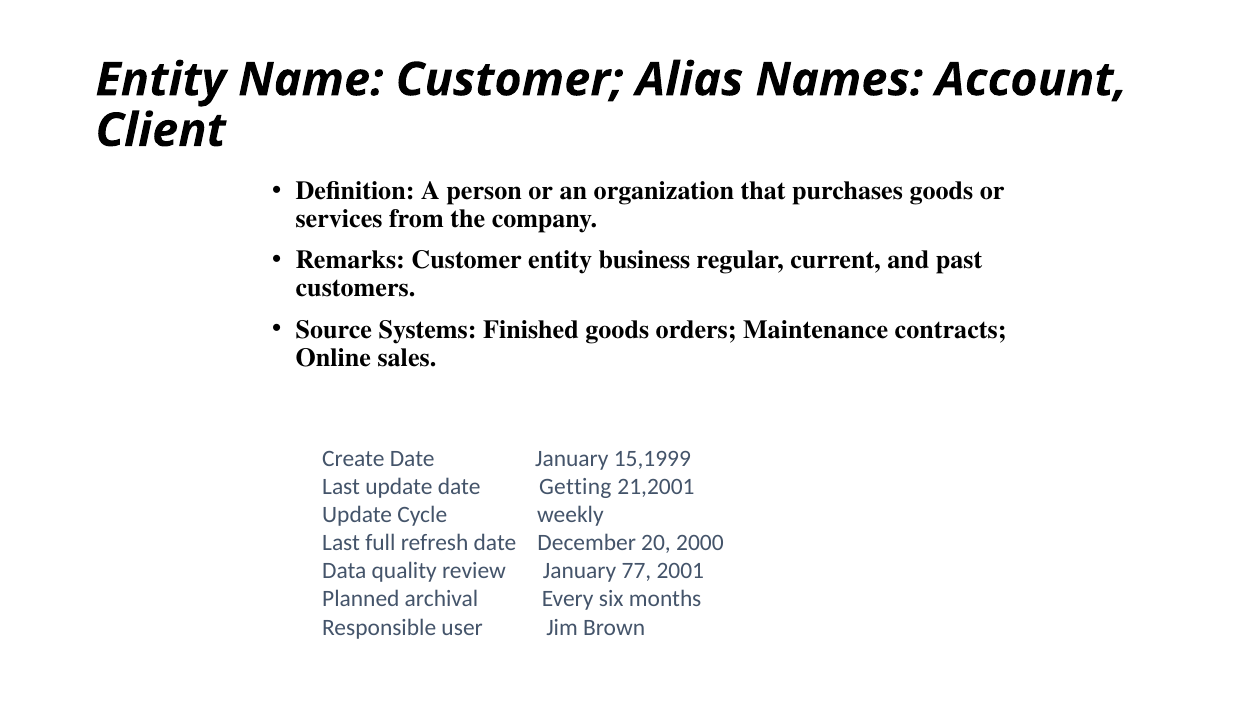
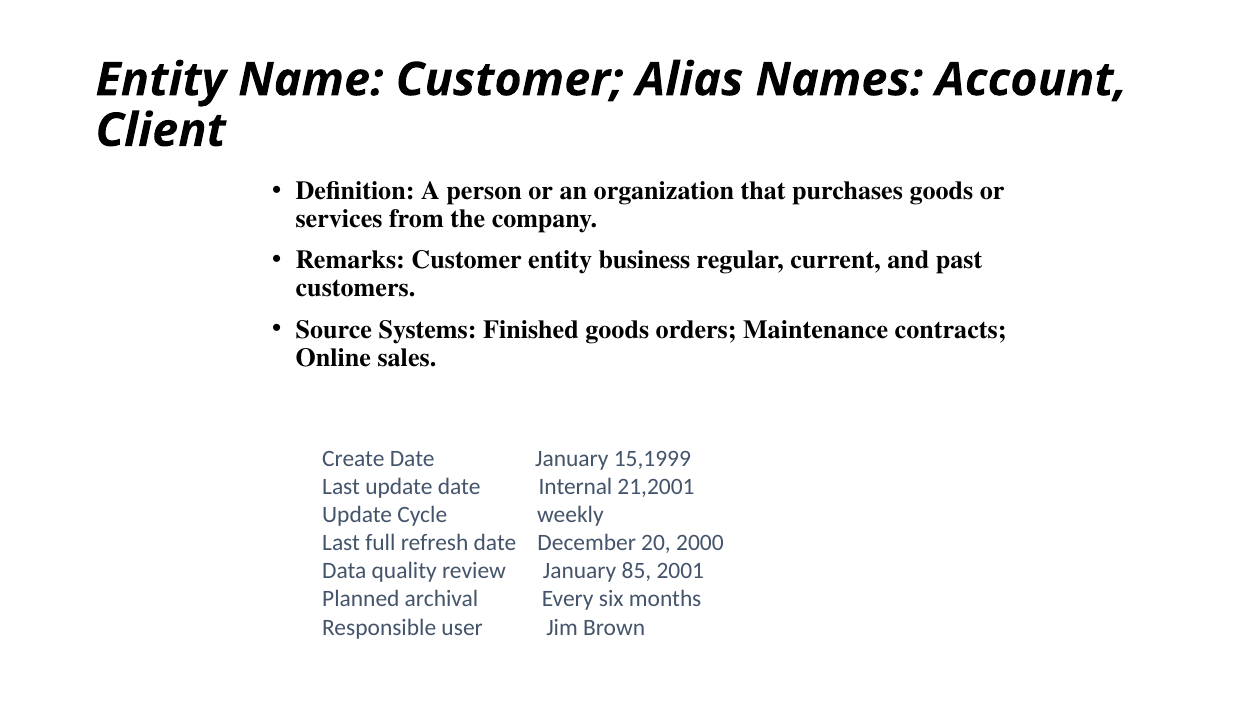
Getting: Getting -> Internal
77: 77 -> 85
